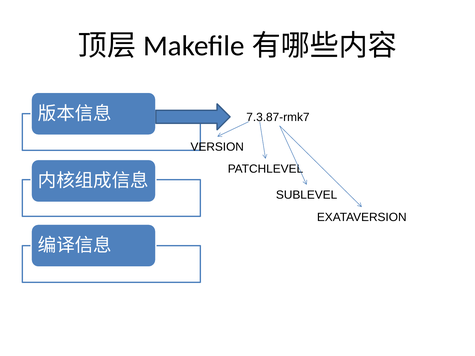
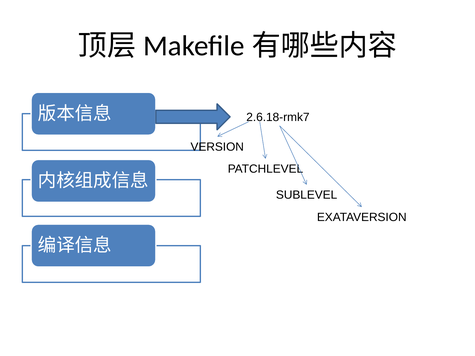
7.3.87-rmk7: 7.3.87-rmk7 -> 2.6.18-rmk7
